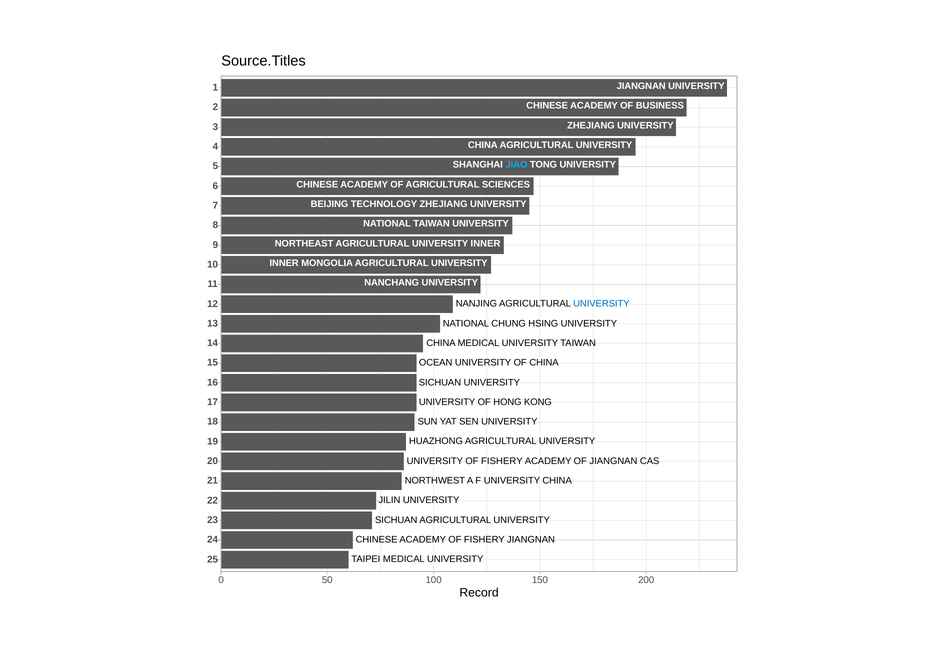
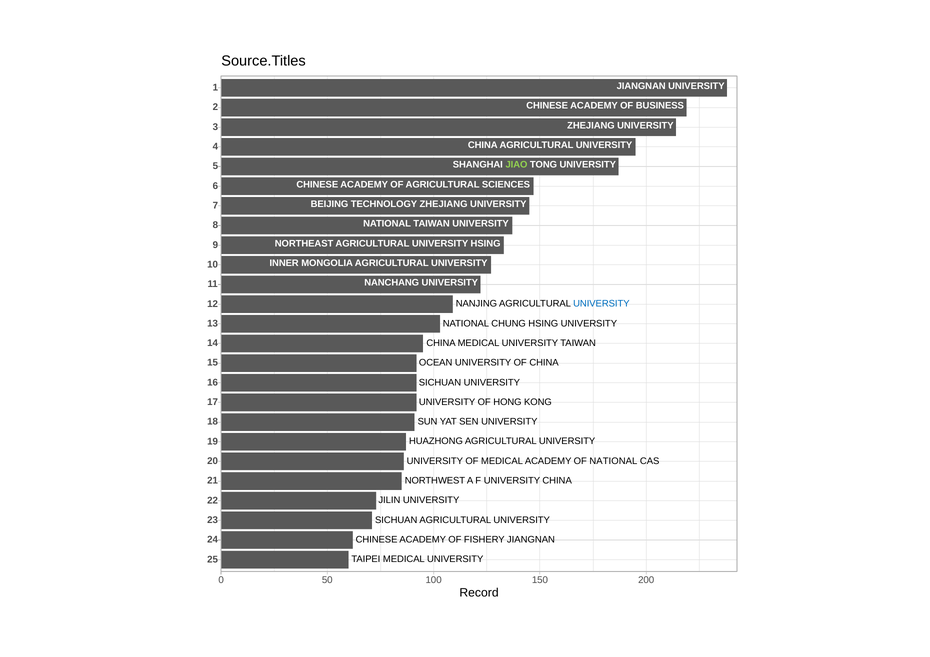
JIAO colour: light blue -> light green
UNIVERSITY INNER: INNER -> HSING
UNIVERSITY OF FISHERY: FISHERY -> MEDICAL
OF JIANGNAN: JIANGNAN -> NATIONAL
